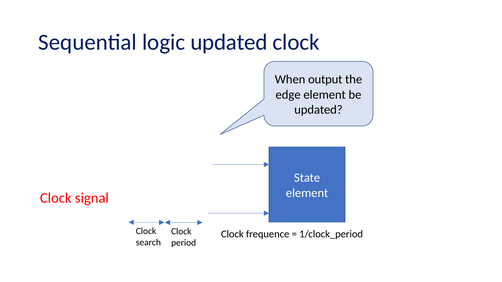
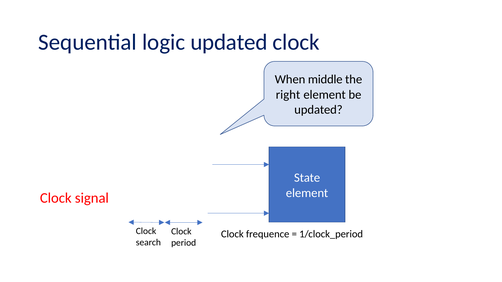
output: output -> middle
edge: edge -> right
